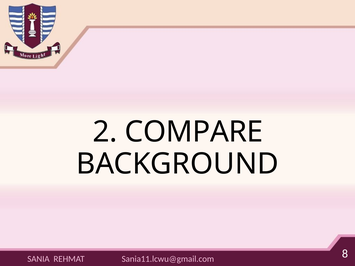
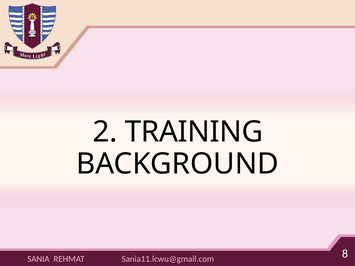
COMPARE: COMPARE -> TRAINING
